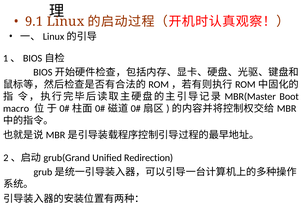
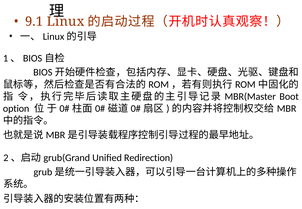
macro: macro -> option
